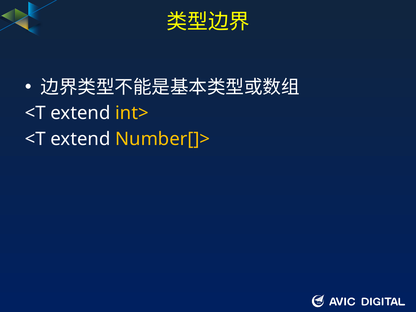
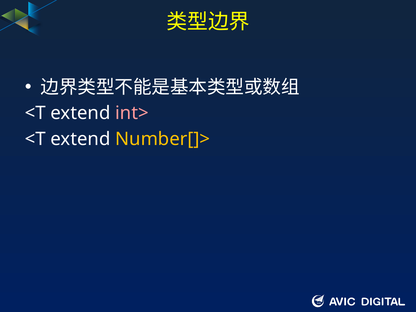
int> colour: yellow -> pink
